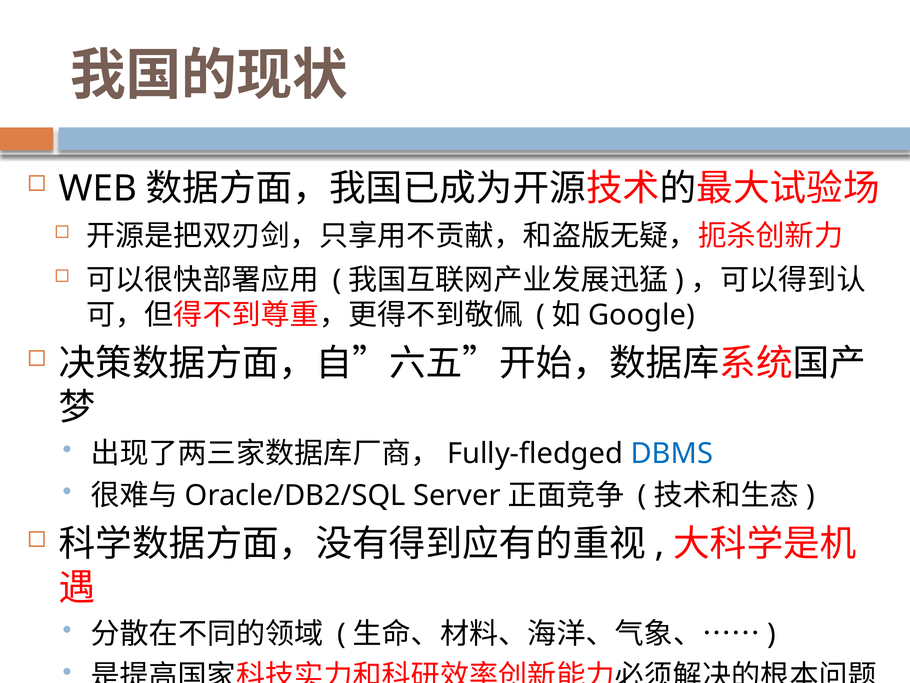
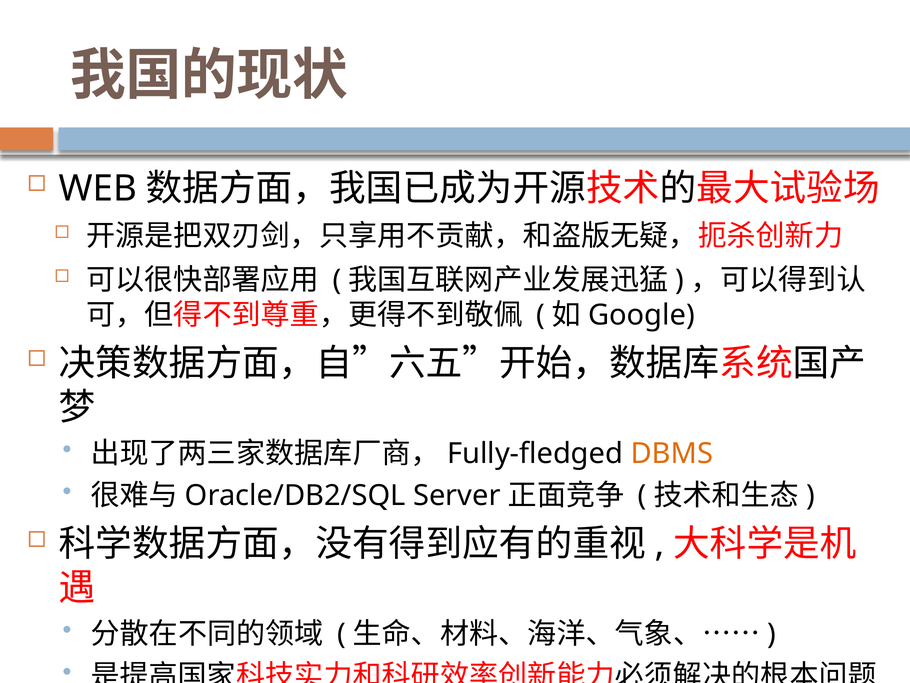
DBMS colour: blue -> orange
